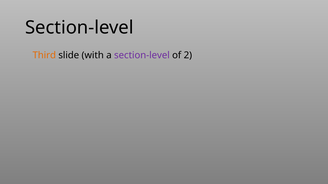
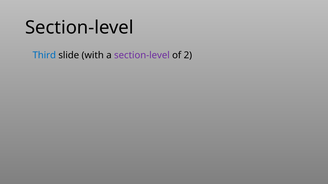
Third colour: orange -> blue
